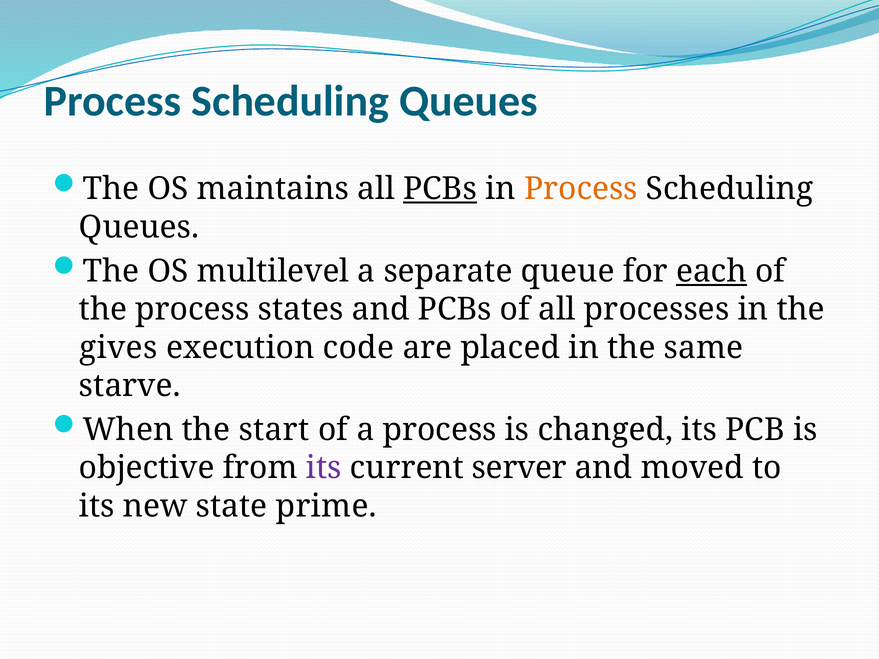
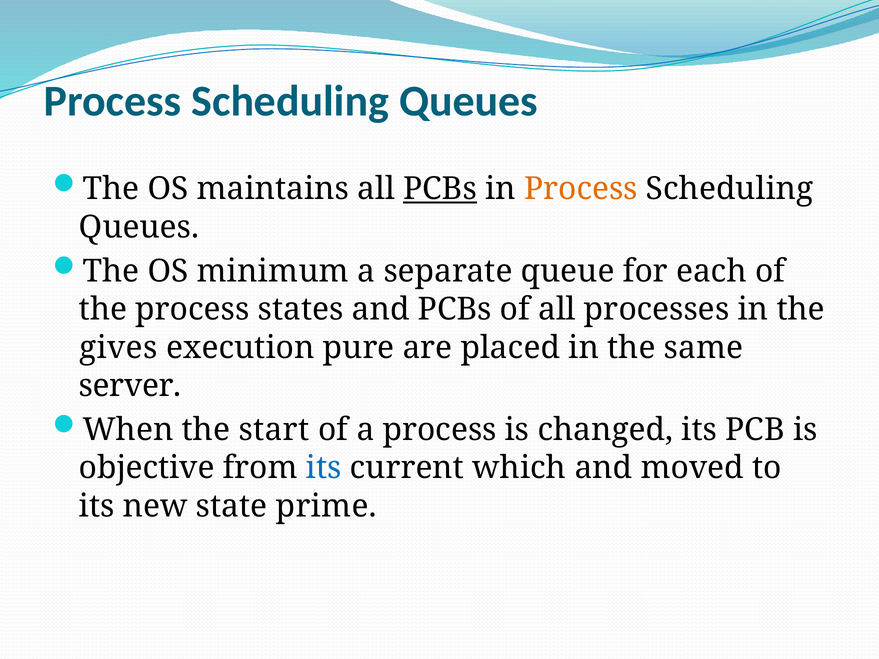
multilevel: multilevel -> minimum
each underline: present -> none
code: code -> pure
starve: starve -> server
its at (324, 468) colour: purple -> blue
server: server -> which
